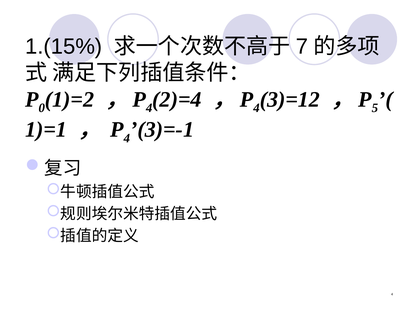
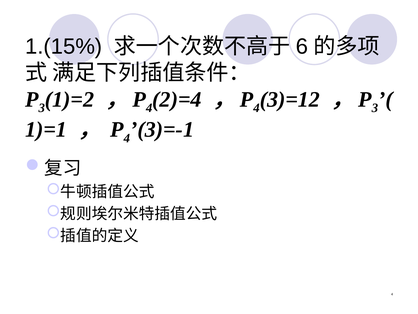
7: 7 -> 6
0 at (42, 108): 0 -> 3
5 at (375, 108): 5 -> 3
